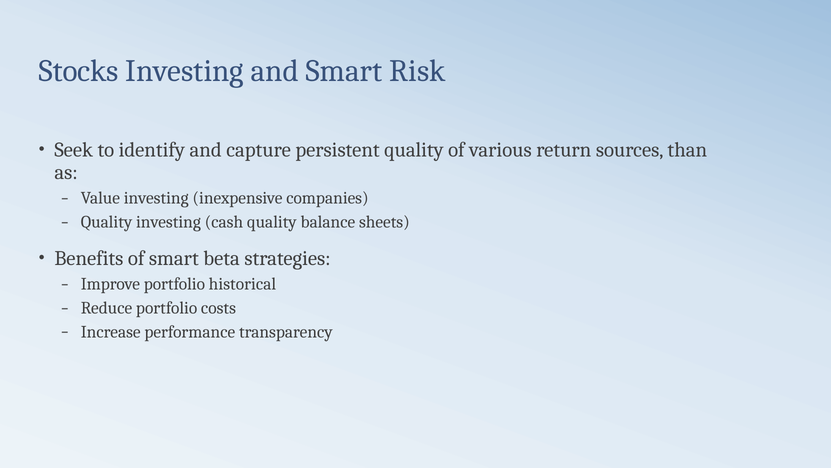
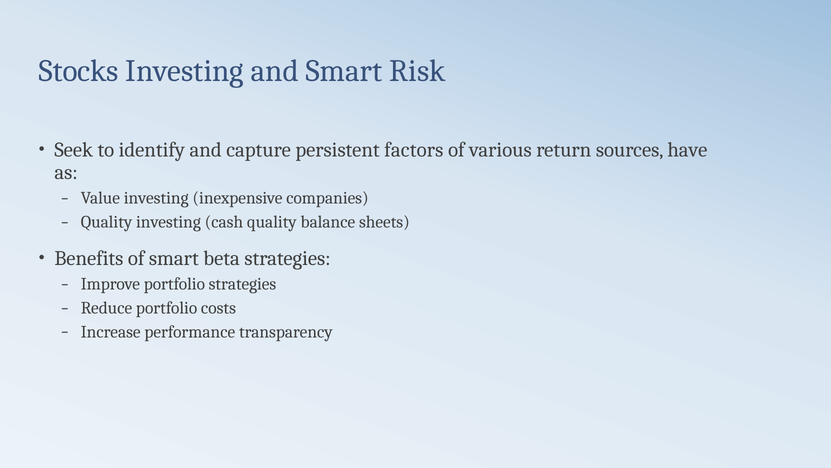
persistent quality: quality -> factors
than: than -> have
portfolio historical: historical -> strategies
